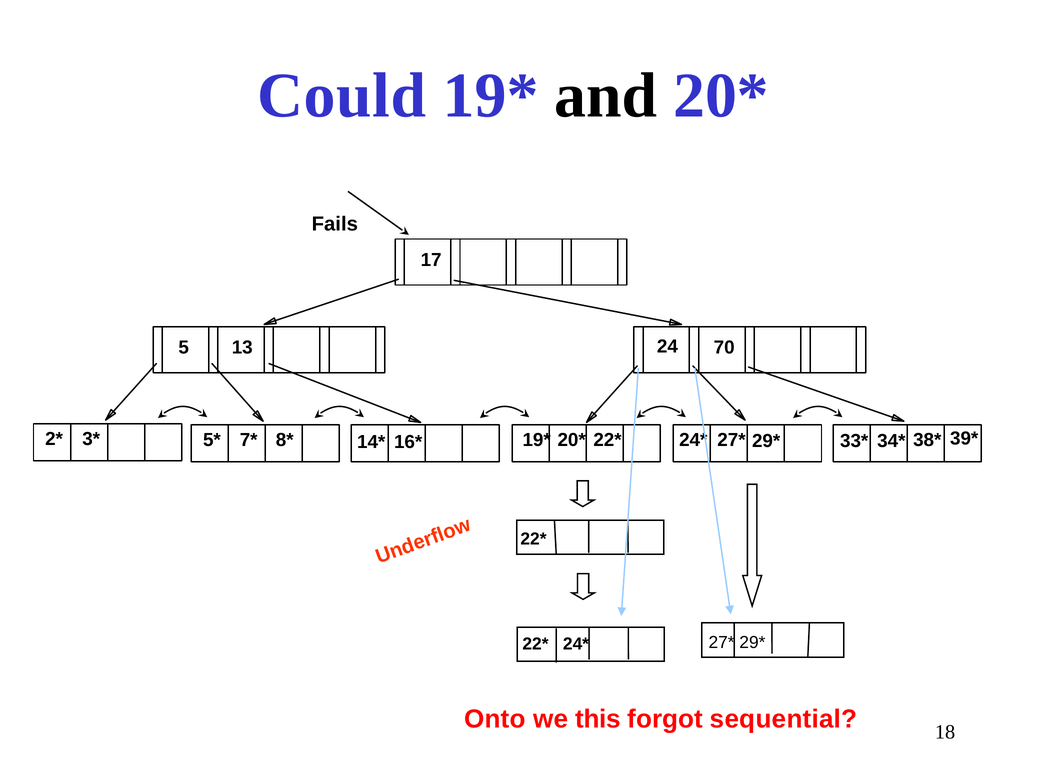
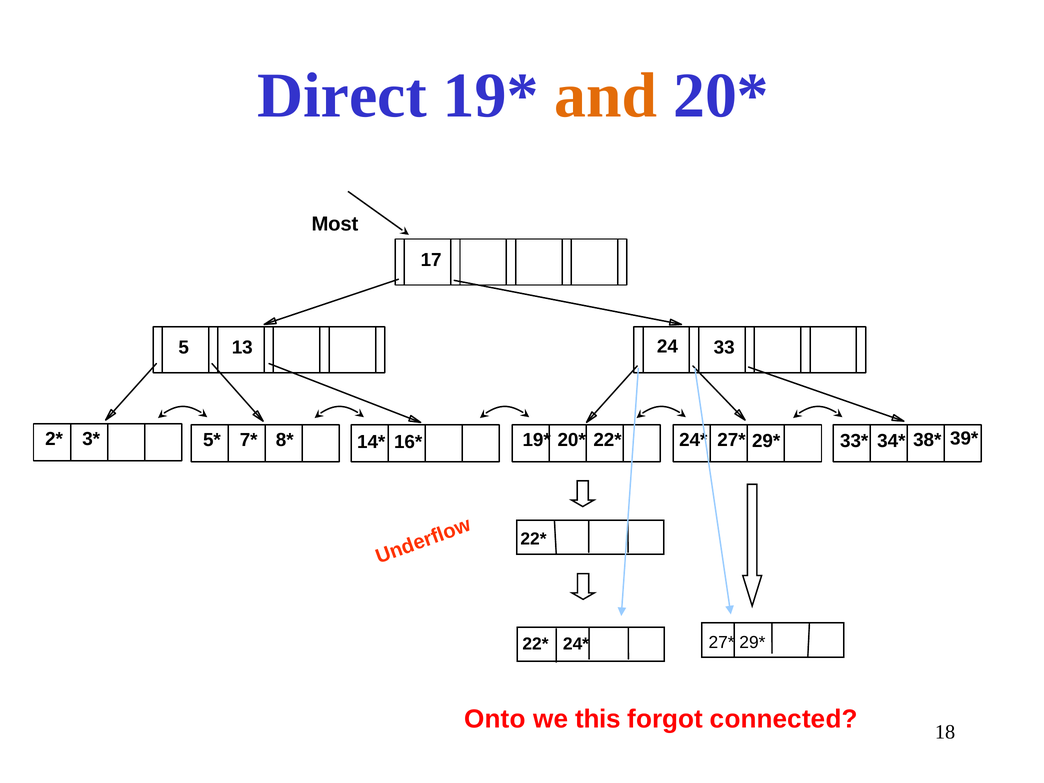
Could: Could -> Direct
and colour: black -> orange
Fails: Fails -> Most
70: 70 -> 33
sequential: sequential -> connected
